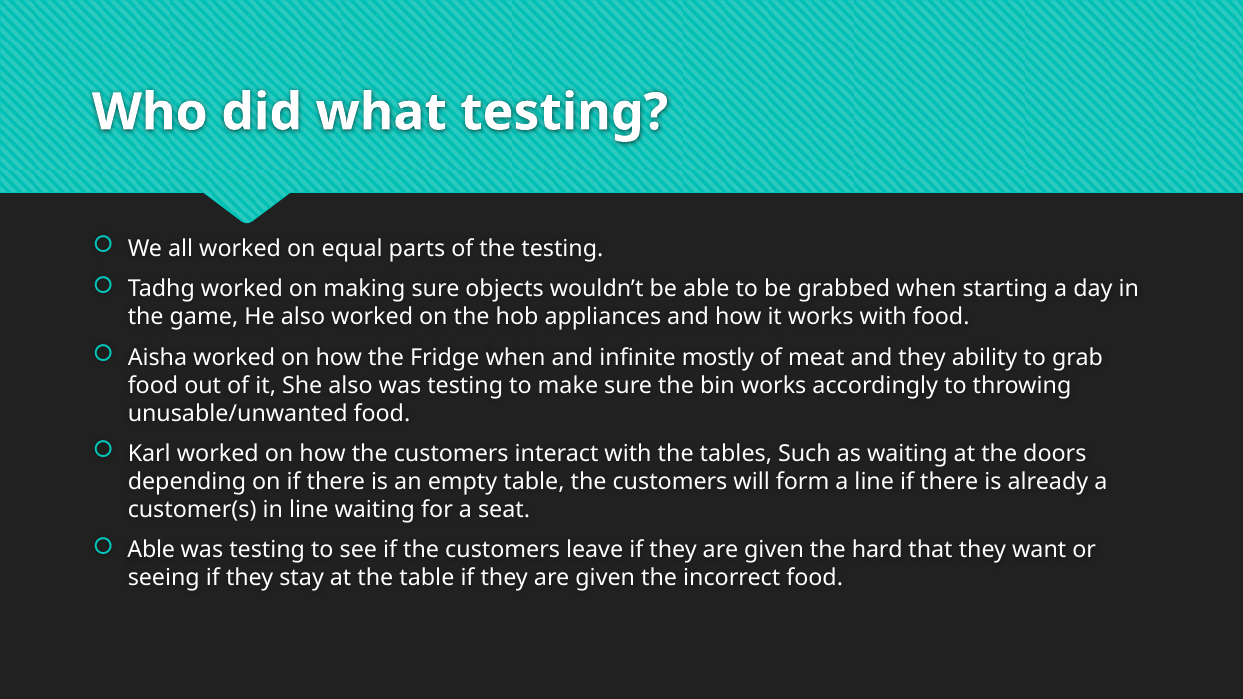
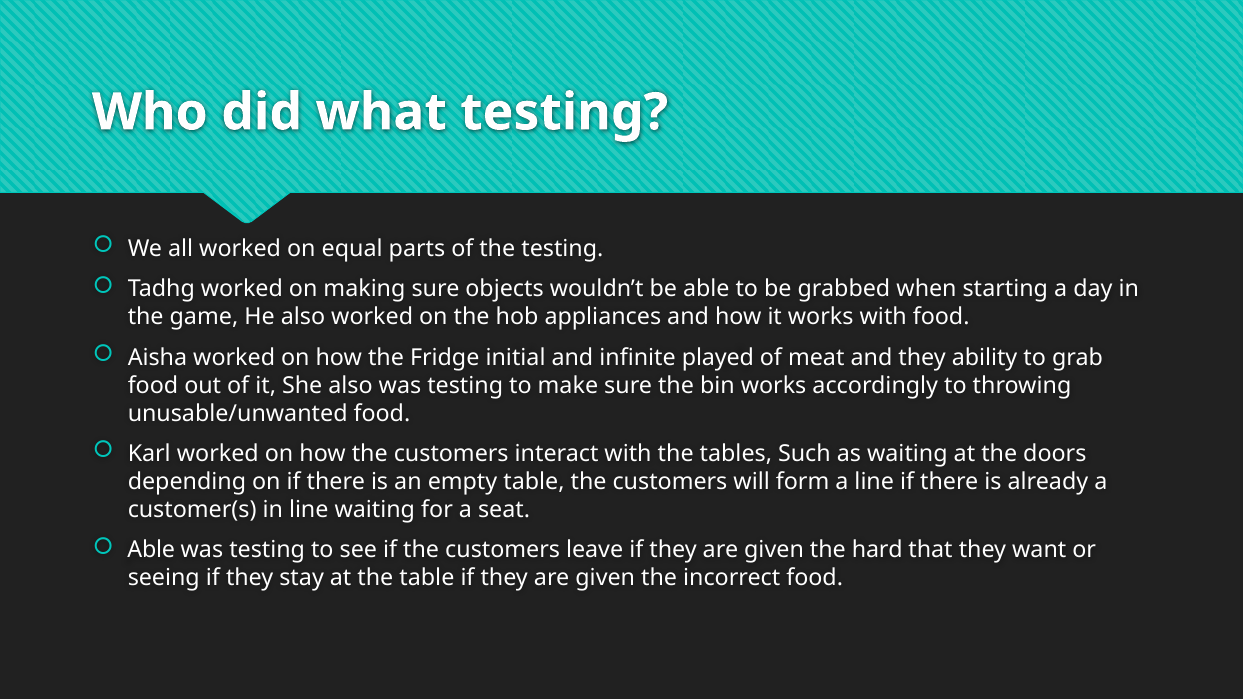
Fridge when: when -> initial
mostly: mostly -> played
